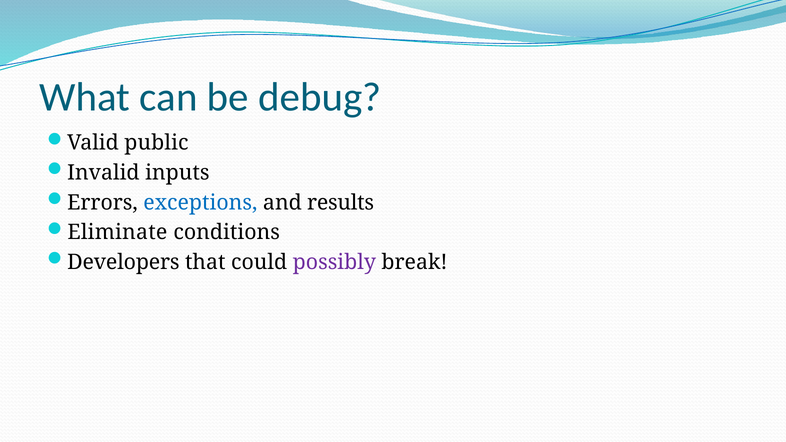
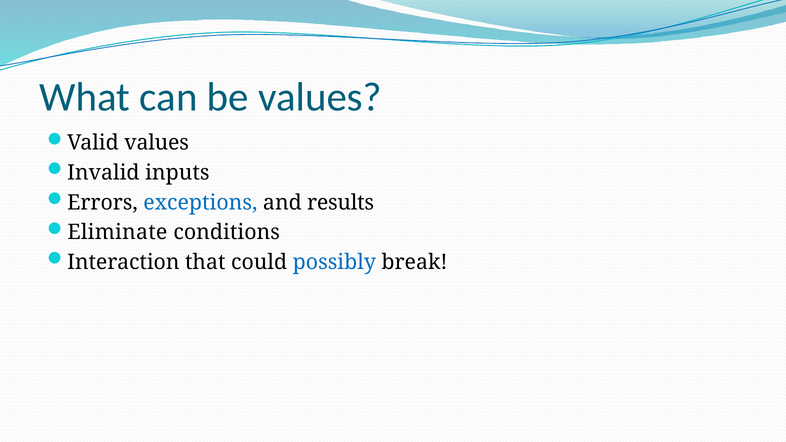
be debug: debug -> values
Valid public: public -> values
Developers: Developers -> Interaction
possibly colour: purple -> blue
